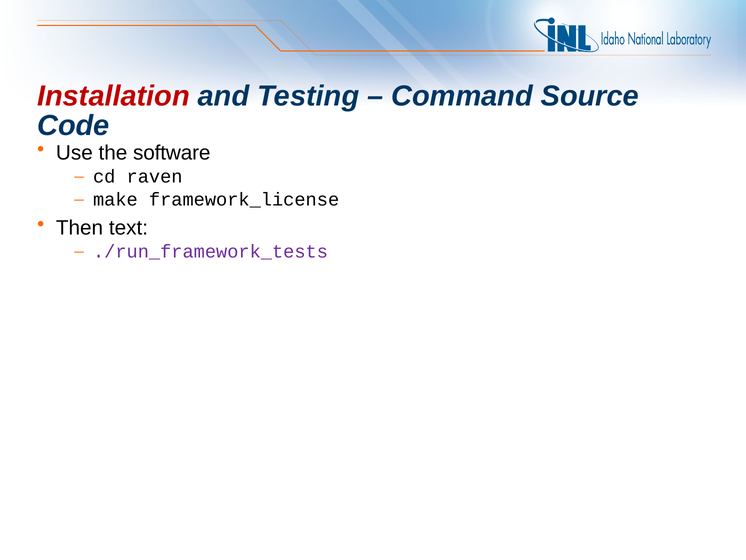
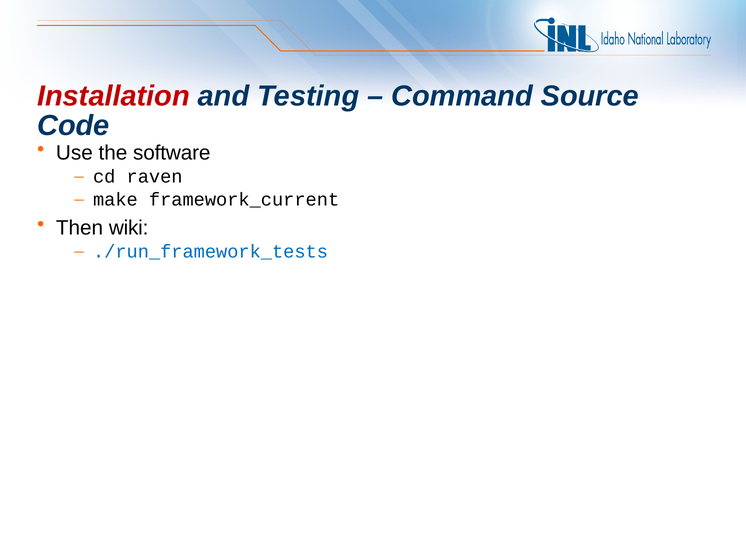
framework_license: framework_license -> framework_current
text: text -> wiki
./run_framework_tests colour: purple -> blue
